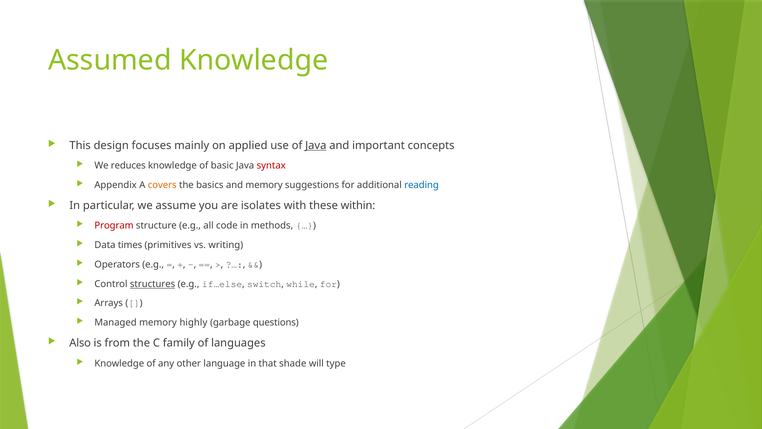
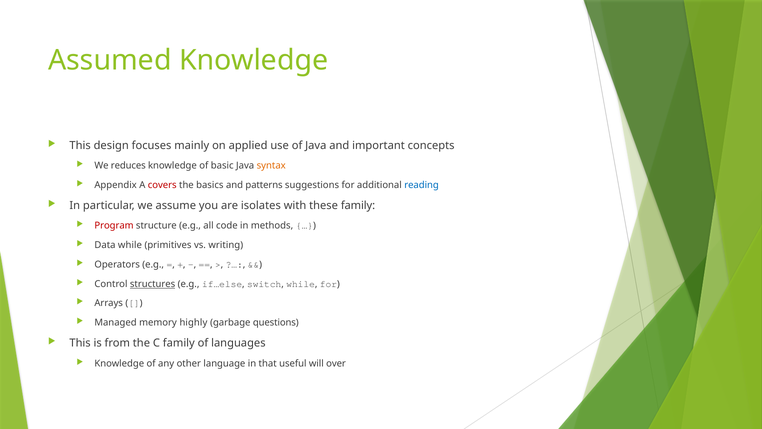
Java at (316, 145) underline: present -> none
syntax colour: red -> orange
covers colour: orange -> red
and memory: memory -> patterns
these within: within -> family
Data times: times -> while
Also at (80, 343): Also -> This
shade: shade -> useful
type: type -> over
